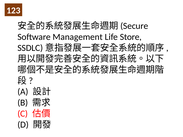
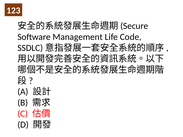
Store: Store -> Code
